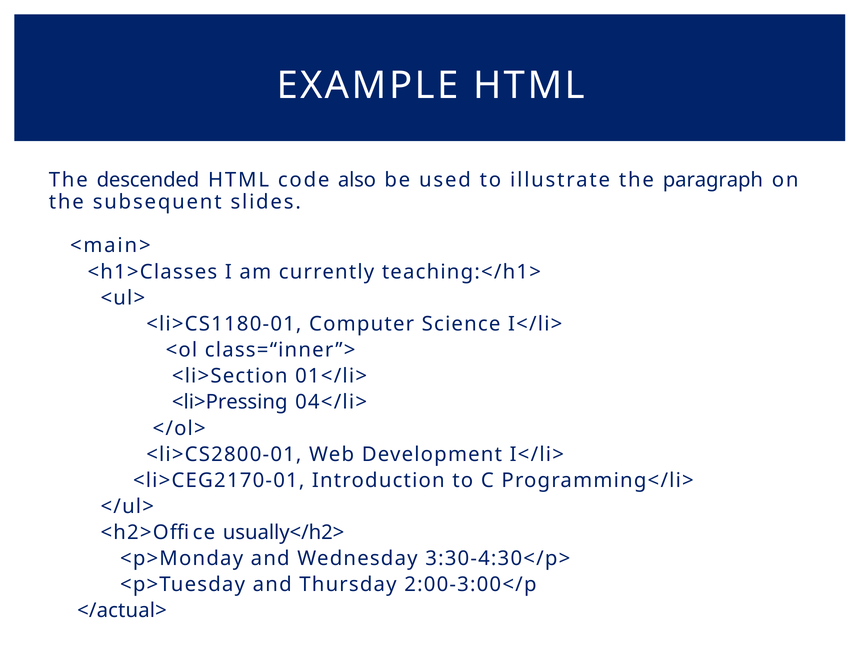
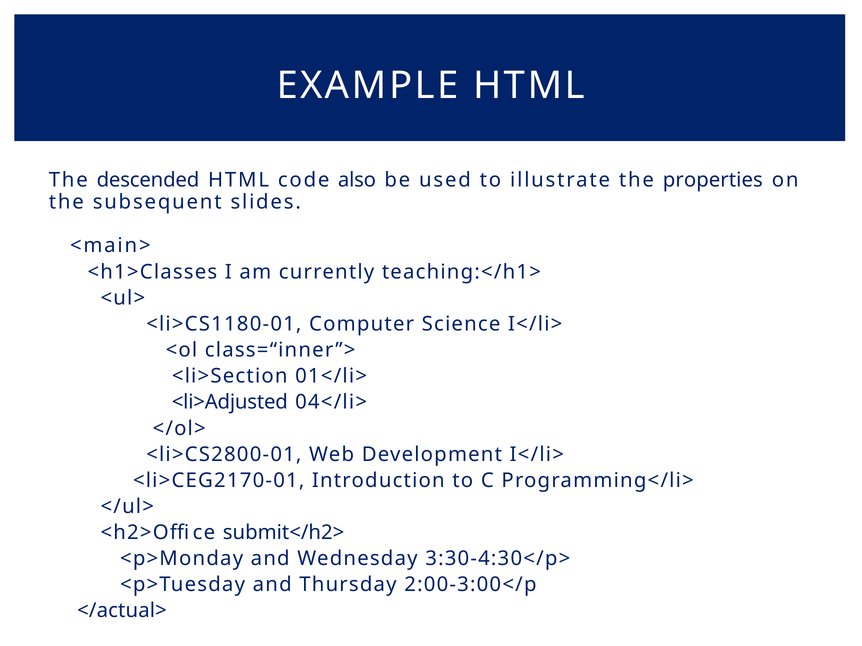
paragraph: paragraph -> properties
<li>Pressing: <li>Pressing -> <li>Adjusted
usually</h2>: usually</h2> -> submit</h2>
